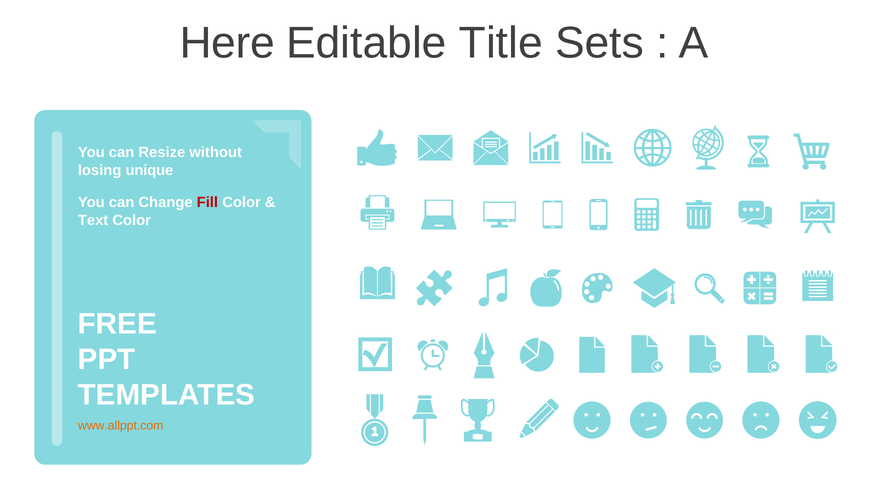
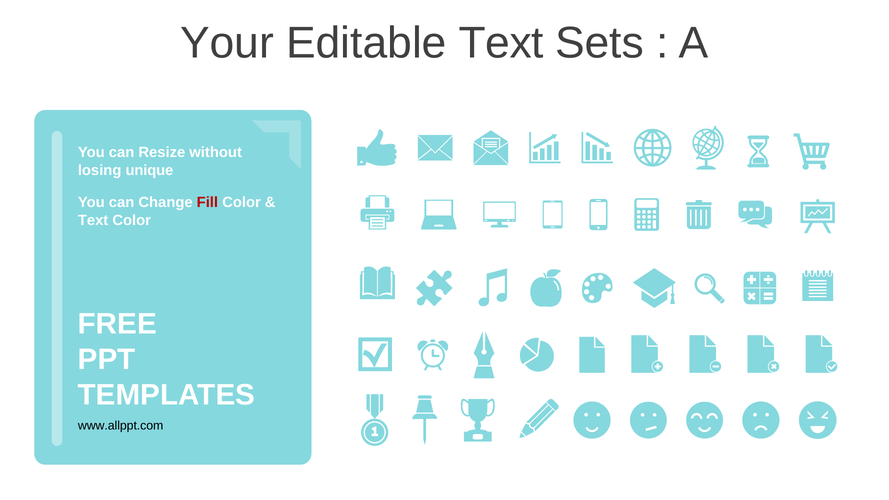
Here: Here -> Your
Editable Title: Title -> Text
www.allppt.com colour: orange -> black
